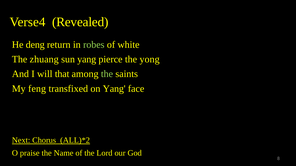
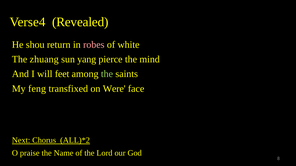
deng: deng -> shou
robes colour: light green -> pink
yong: yong -> mind
that: that -> feet
on Yang: Yang -> Were
